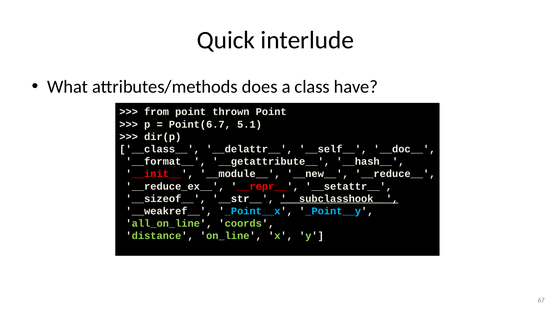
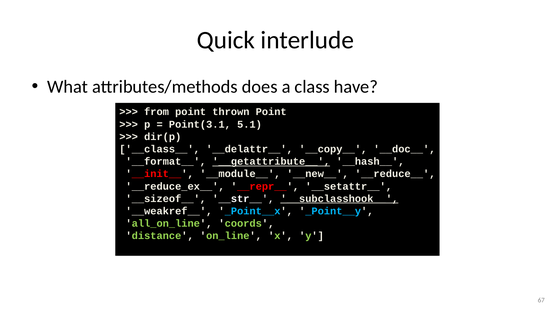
Point(6.7: Point(6.7 -> Point(3.1
__self__: __self__ -> __copy__
__getattribute__ underline: none -> present
